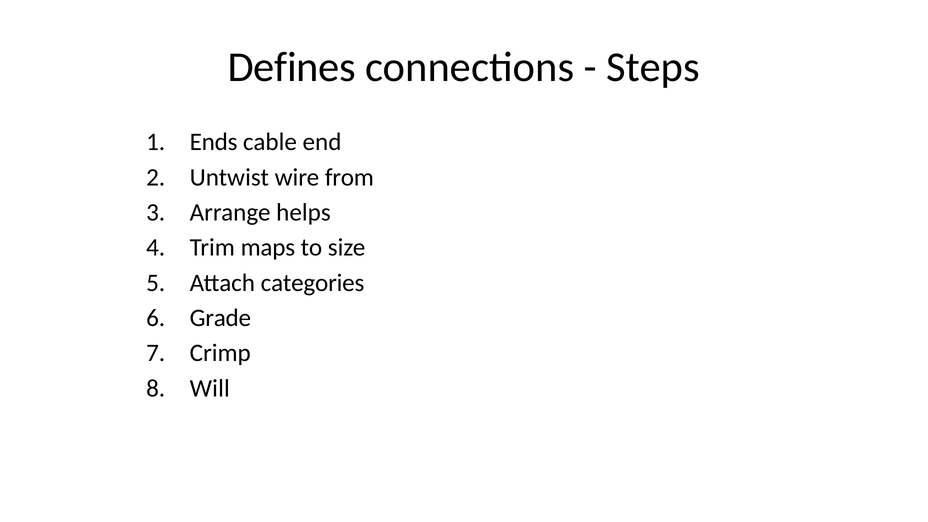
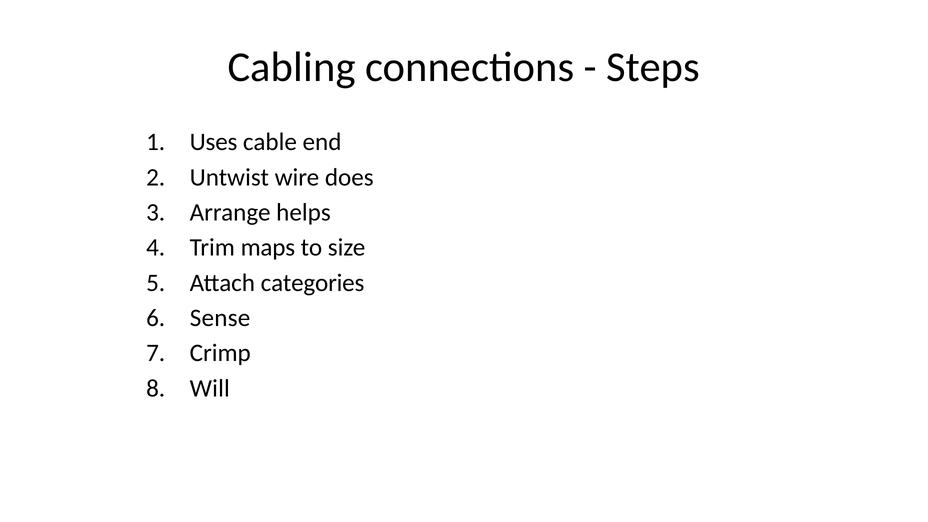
Defines: Defines -> Cabling
Ends: Ends -> Uses
from: from -> does
Grade: Grade -> Sense
